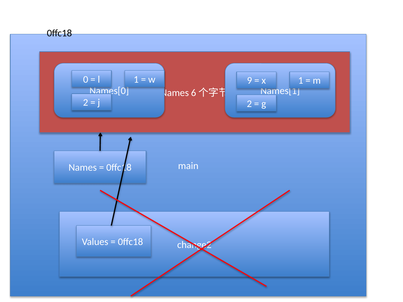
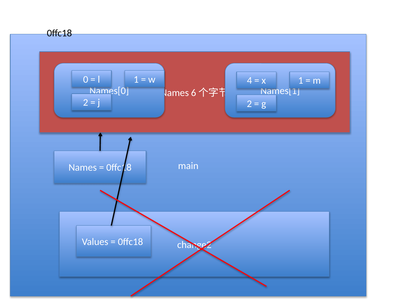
9: 9 -> 4
